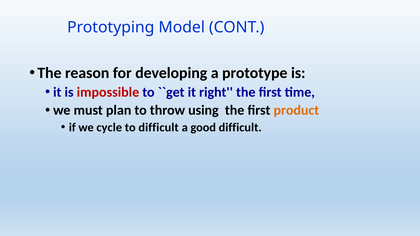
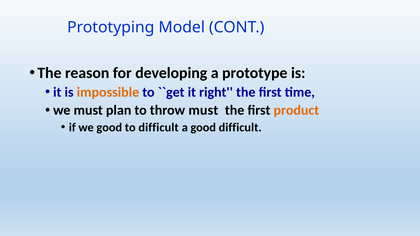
impossible colour: red -> orange
throw using: using -> must
we cycle: cycle -> good
